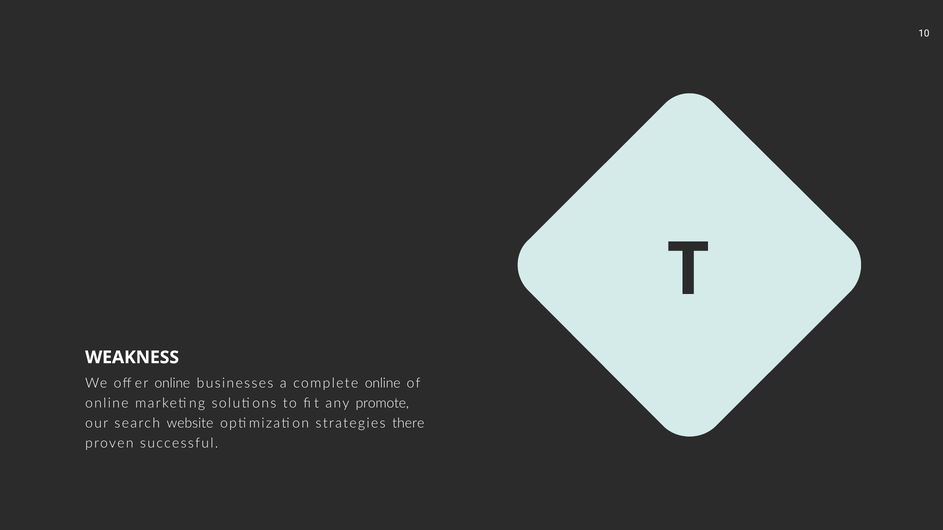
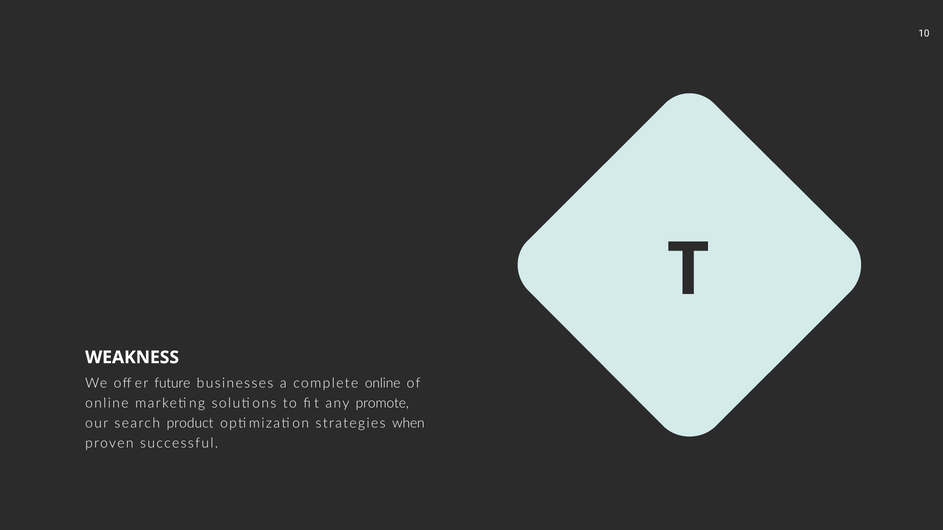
offer online: online -> future
website: website -> product
there: there -> when
